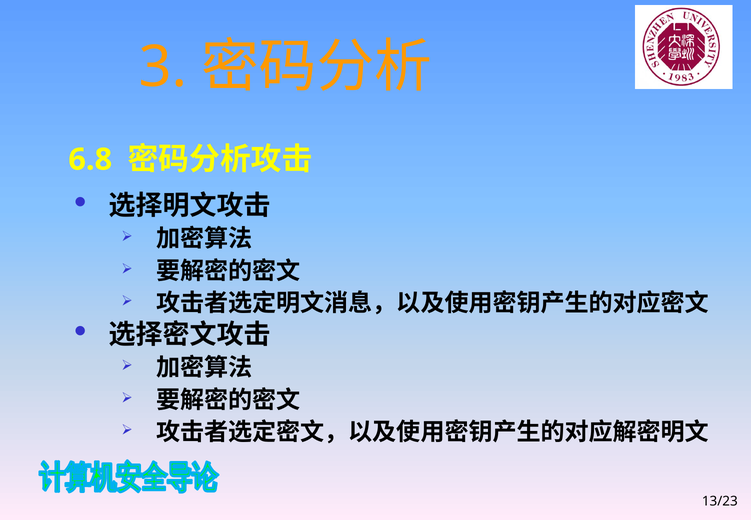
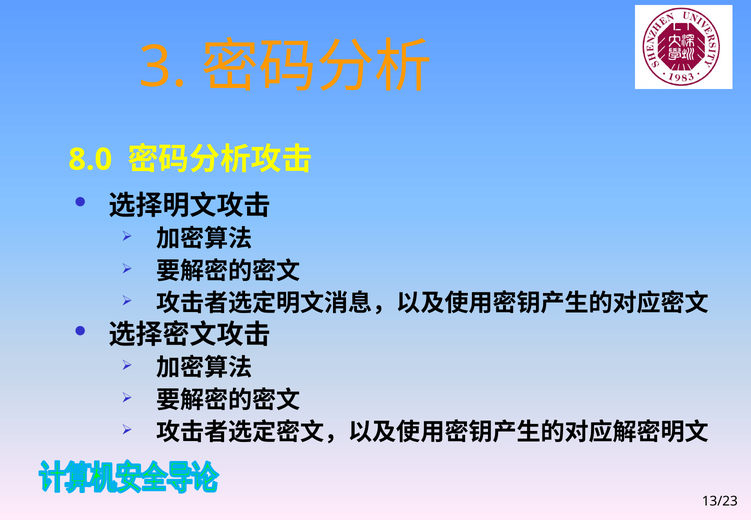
6.8: 6.8 -> 8.0
